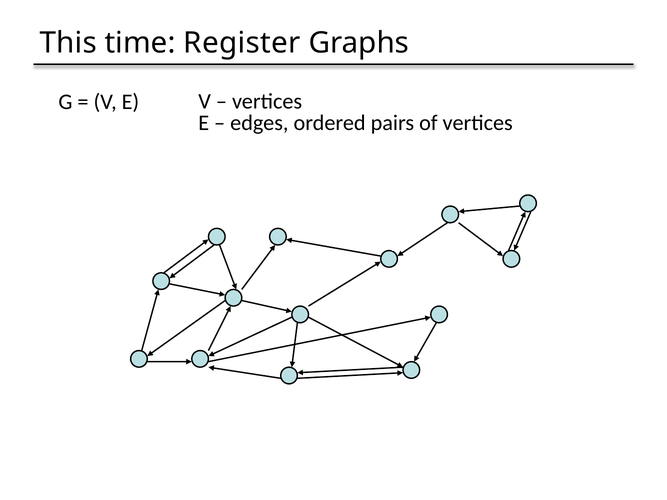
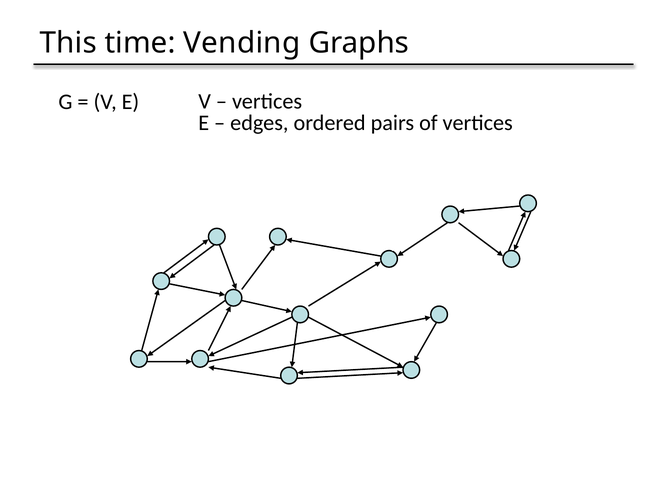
Register: Register -> Vending
